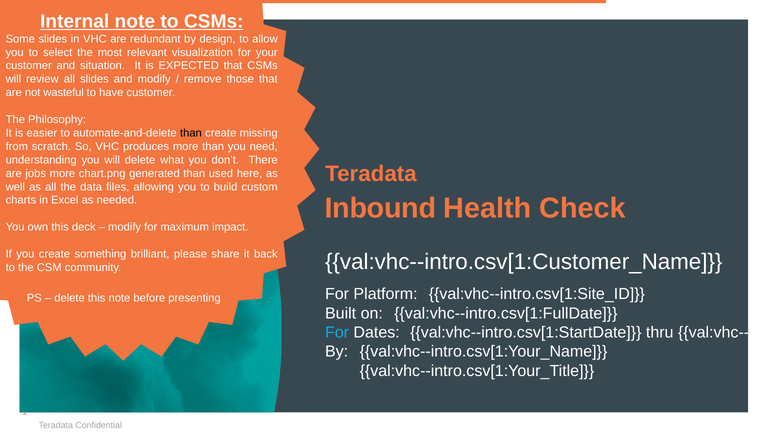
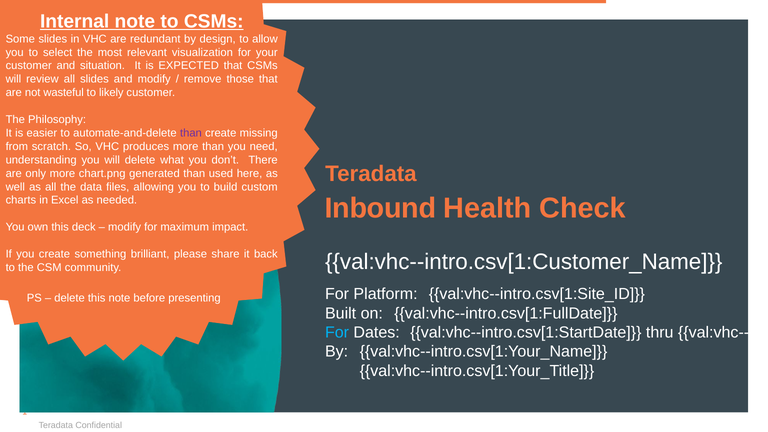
have: have -> likely
than at (191, 133) colour: black -> purple
jobs: jobs -> only
